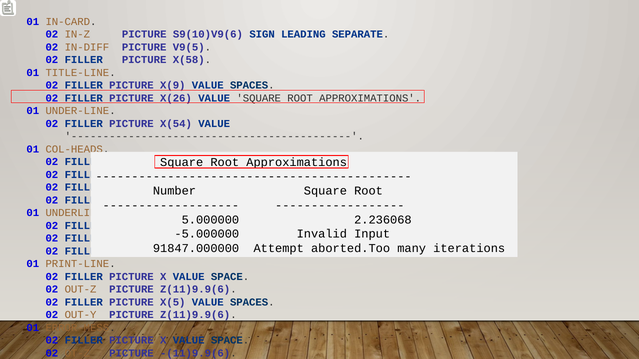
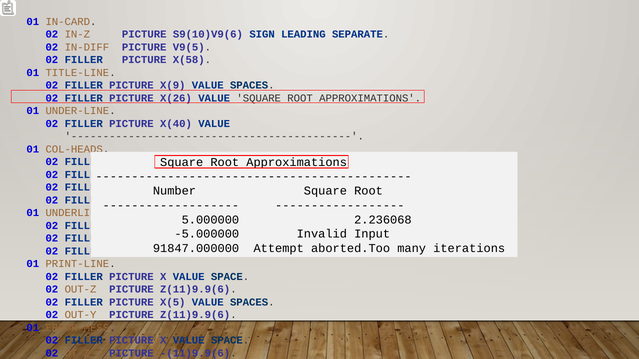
X(54: X(54 -> X(40
